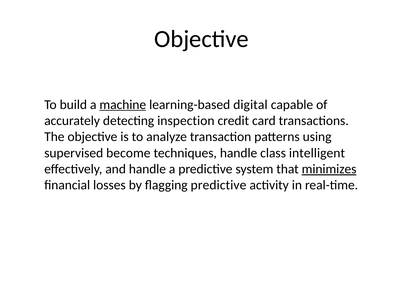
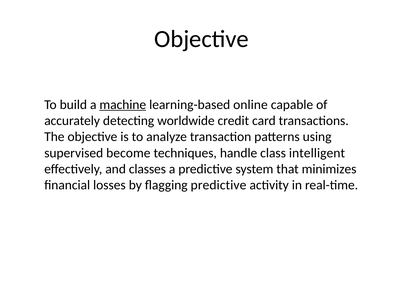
digital: digital -> online
inspection: inspection -> worldwide
and handle: handle -> classes
minimizes underline: present -> none
